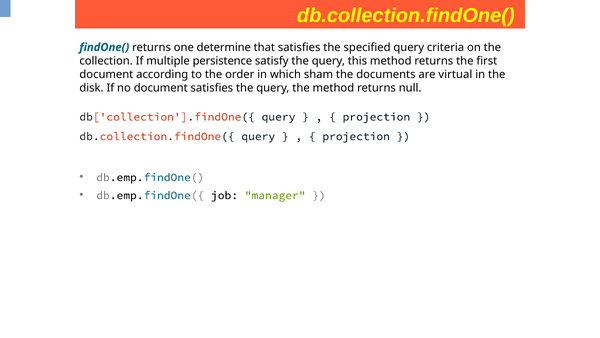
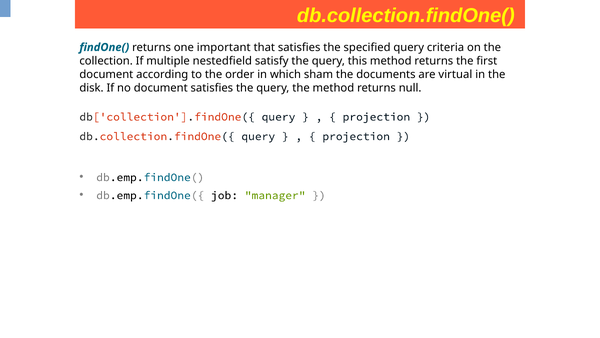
determine: determine -> important
persistence: persistence -> nestedfield
